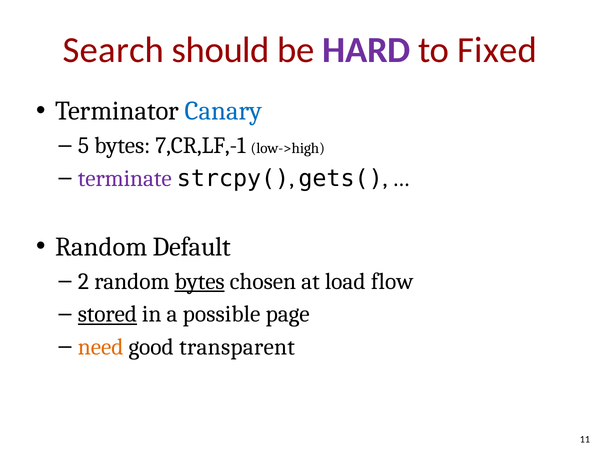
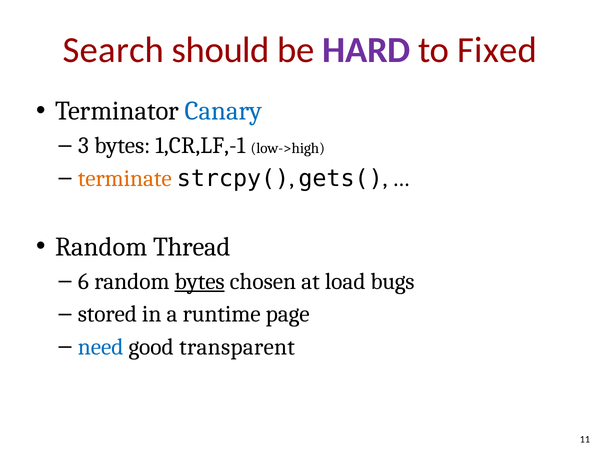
5: 5 -> 3
7,CR,LF,-1: 7,CR,LF,-1 -> 1,CR,LF,-1
terminate colour: purple -> orange
Default: Default -> Thread
2: 2 -> 6
flow: flow -> bugs
stored underline: present -> none
possible: possible -> runtime
need colour: orange -> blue
